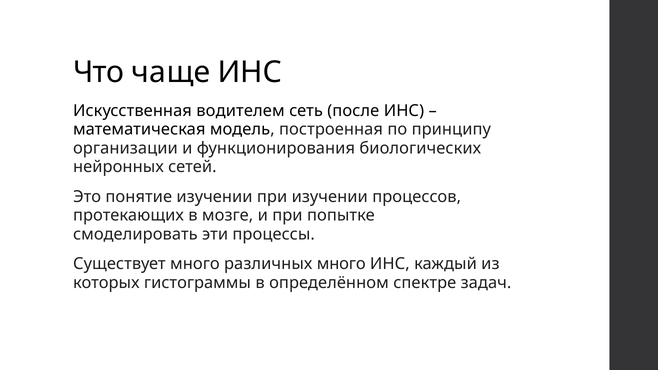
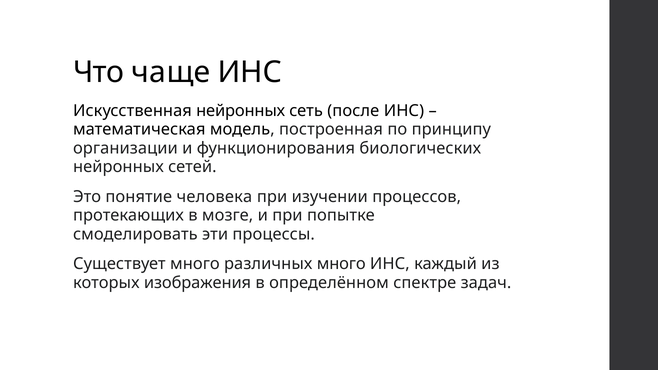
Искусственная водителем: водителем -> нейронных
понятие изучении: изучении -> человека
гистограммы: гистограммы -> изображения
